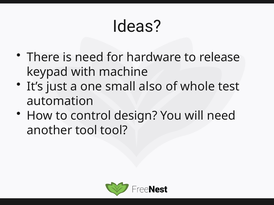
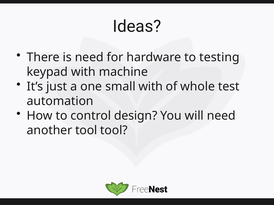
release: release -> testing
small also: also -> with
